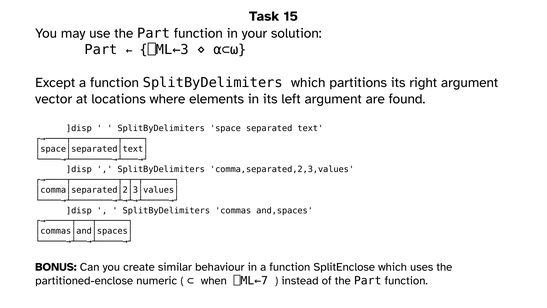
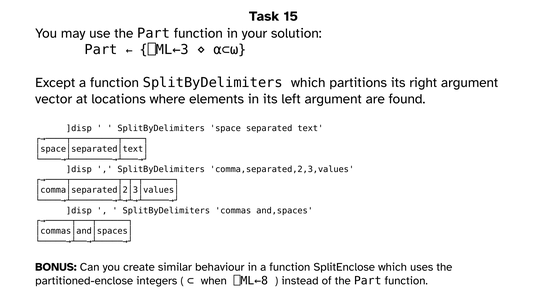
numeric: numeric -> integers
⎕ML←7: ⎕ML←7 -> ⎕ML←8
